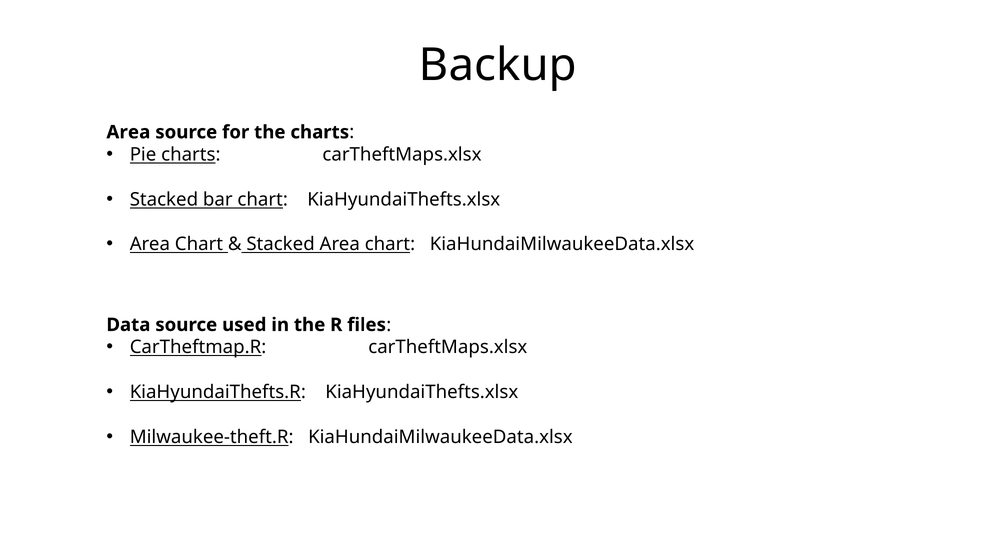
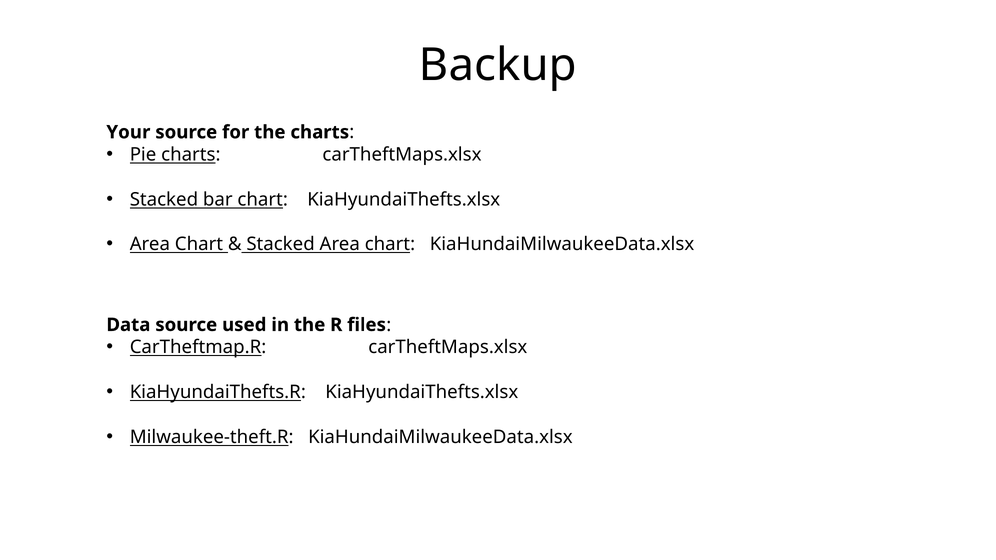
Area at (128, 132): Area -> Your
